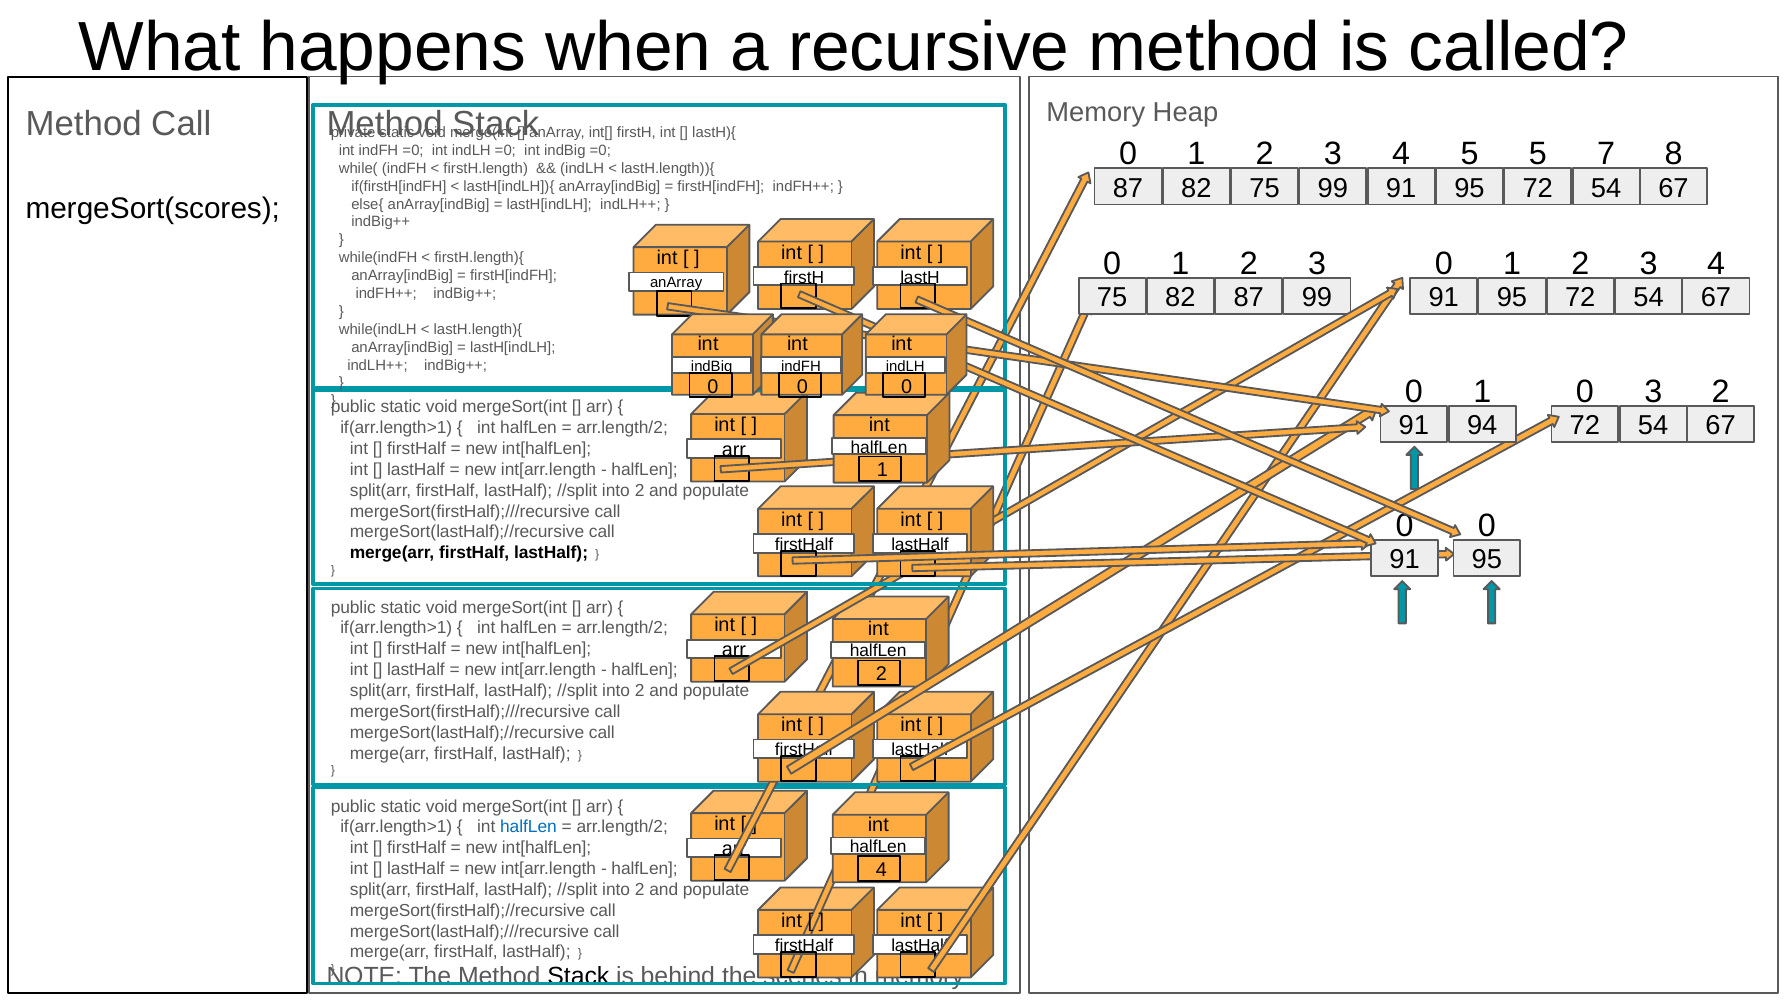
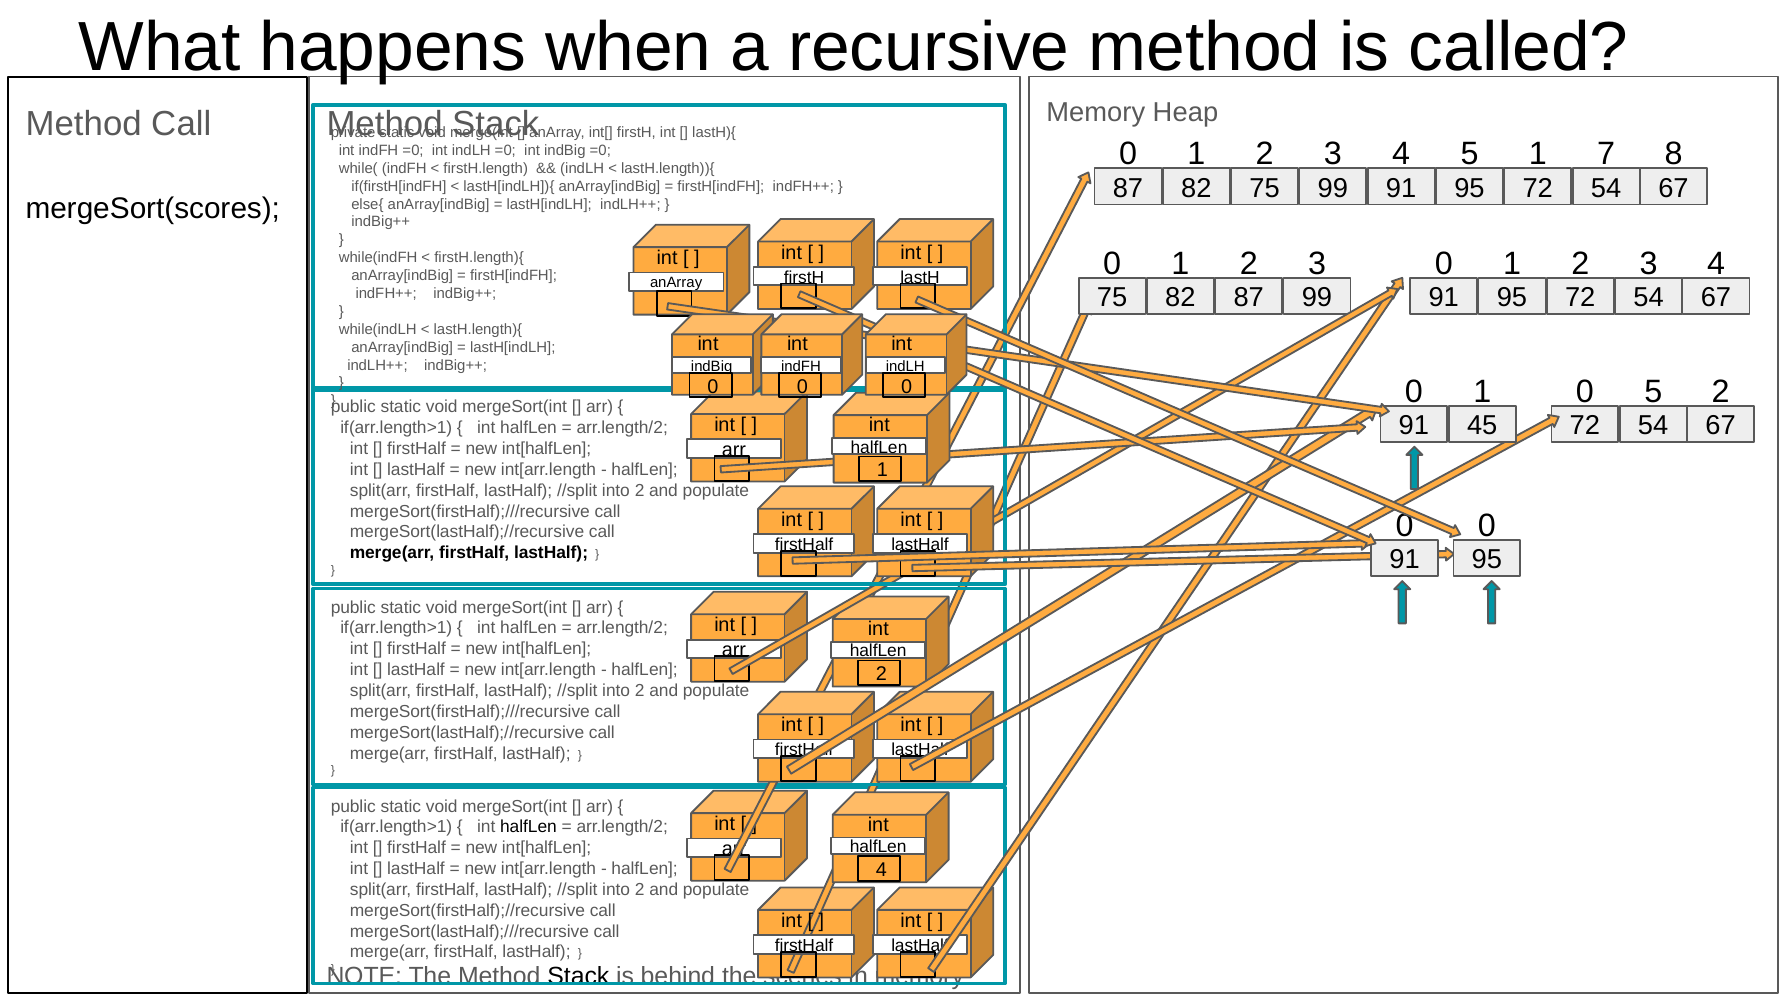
5 5: 5 -> 1
0 3: 3 -> 5
94: 94 -> 45
halfLen at (528, 827) colour: blue -> black
